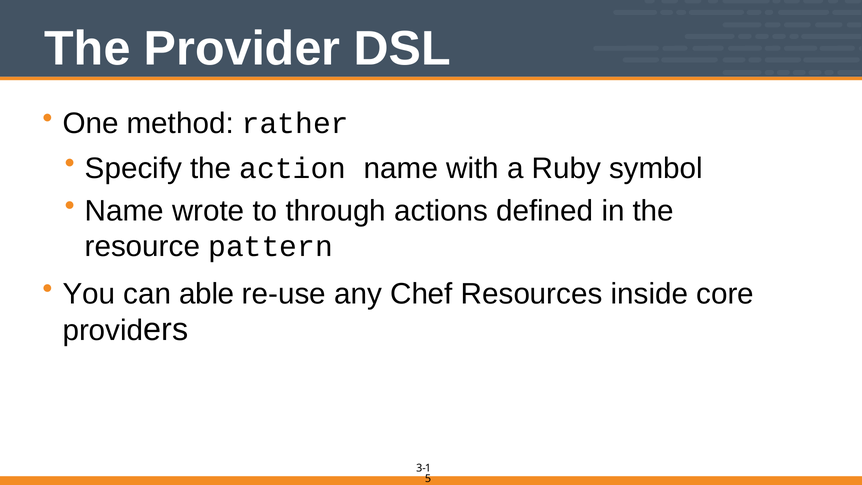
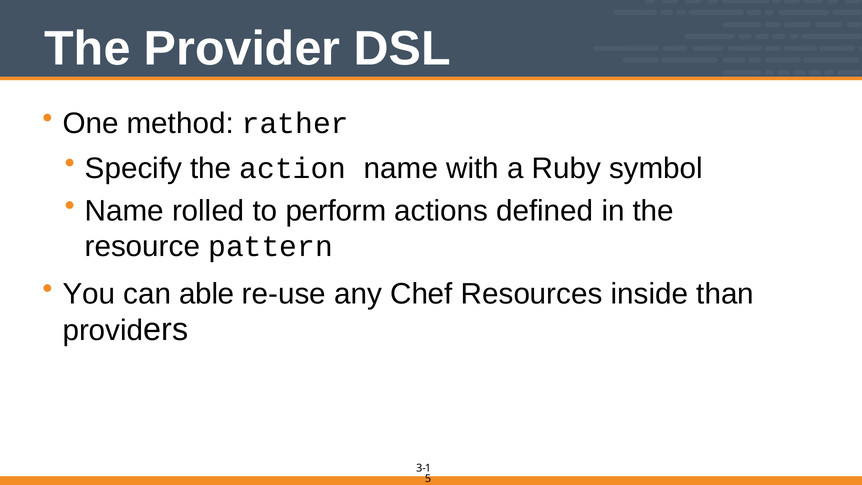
wrote: wrote -> rolled
through: through -> perform
core: core -> than
